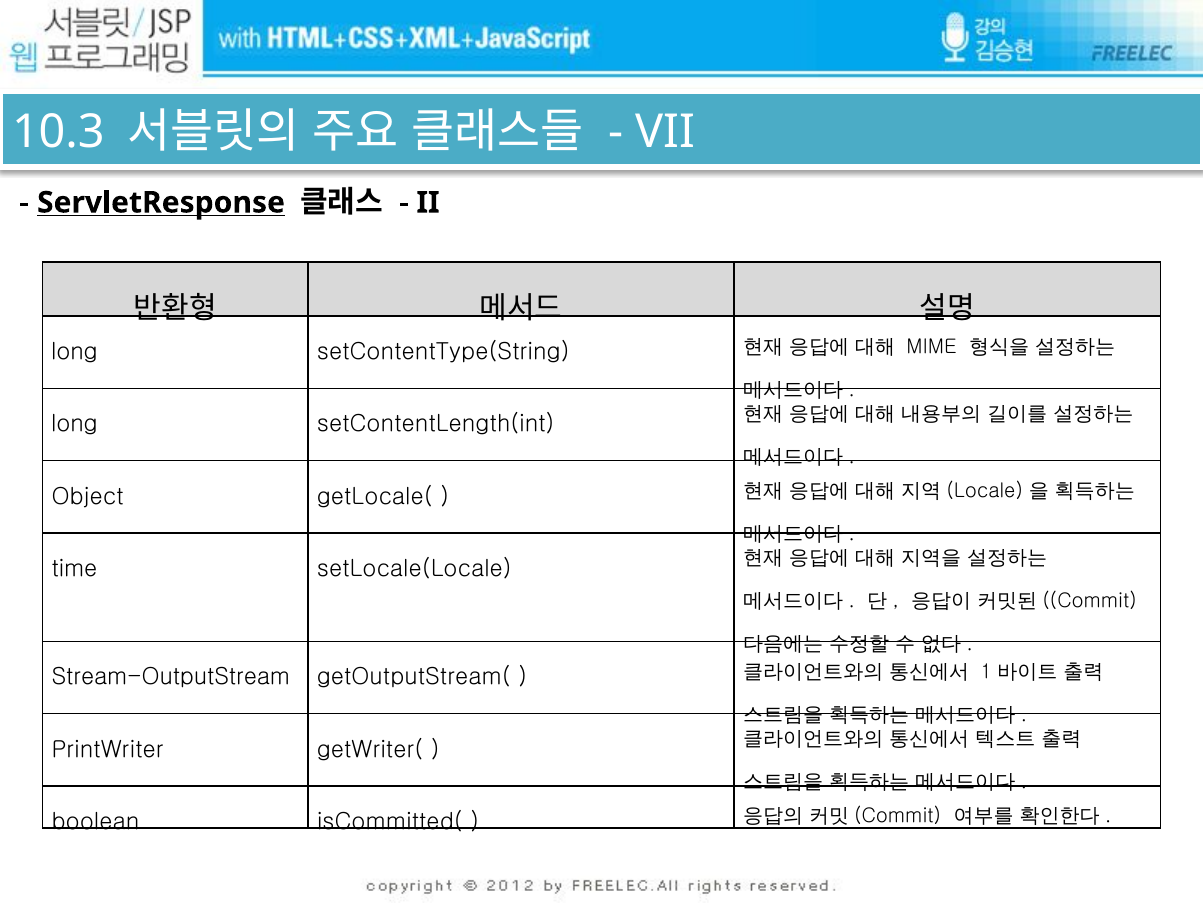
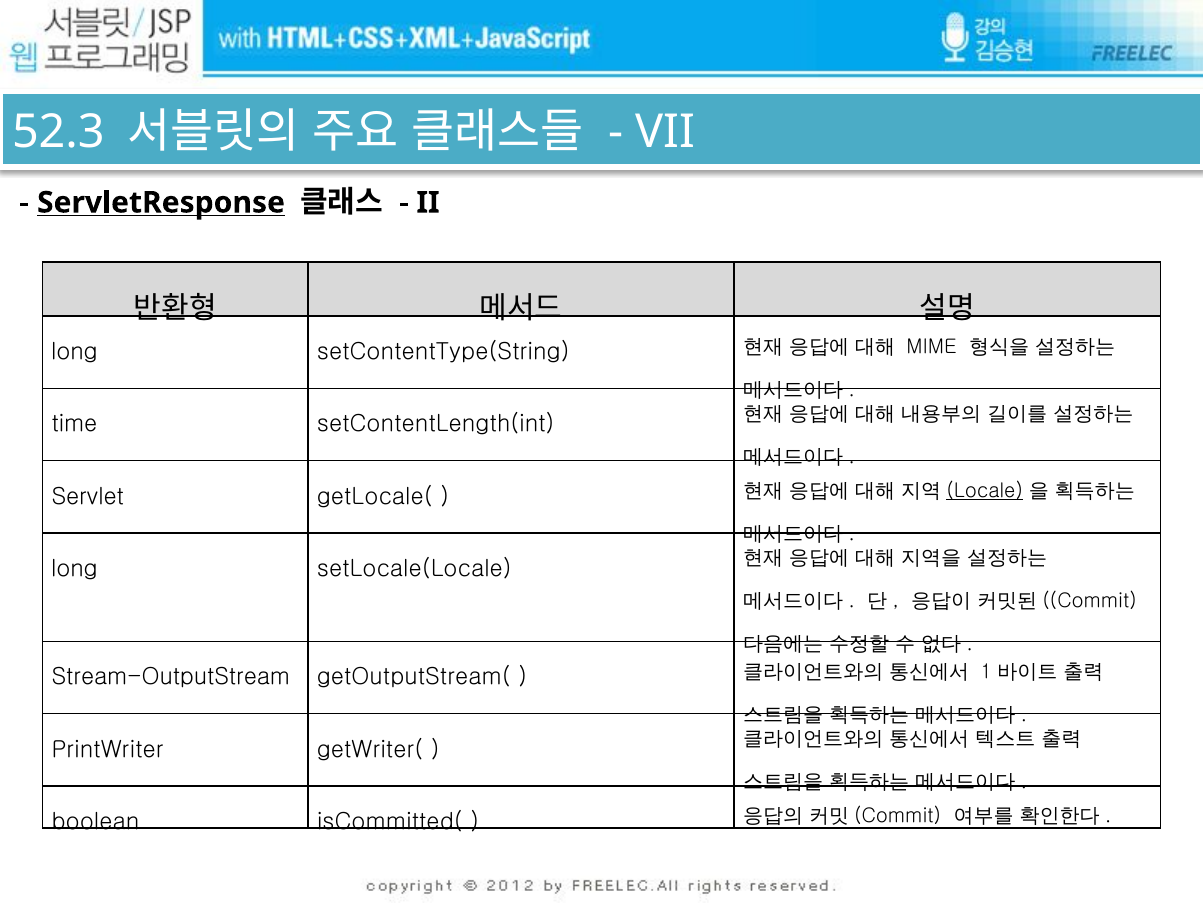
10.3: 10.3 -> 52.3
long at (75, 424): long -> time
Object: Object -> Servlet
Locale underline: none -> present
time at (74, 568): time -> long
